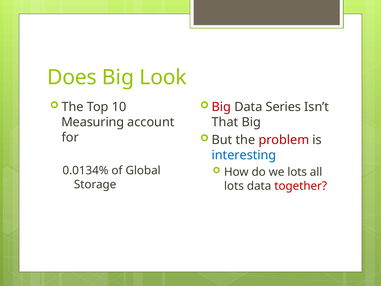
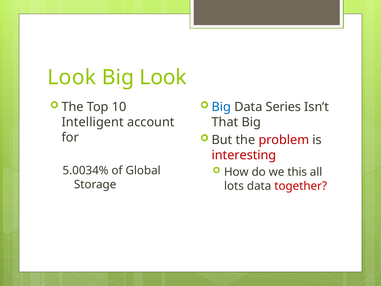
Does at (72, 77): Does -> Look
Big at (221, 107) colour: red -> blue
Measuring: Measuring -> Intelligent
interesting colour: blue -> red
we lots: lots -> this
0.0134%: 0.0134% -> 5.0034%
